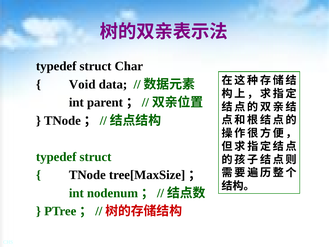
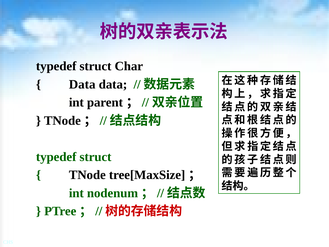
Void at (82, 84): Void -> Data
